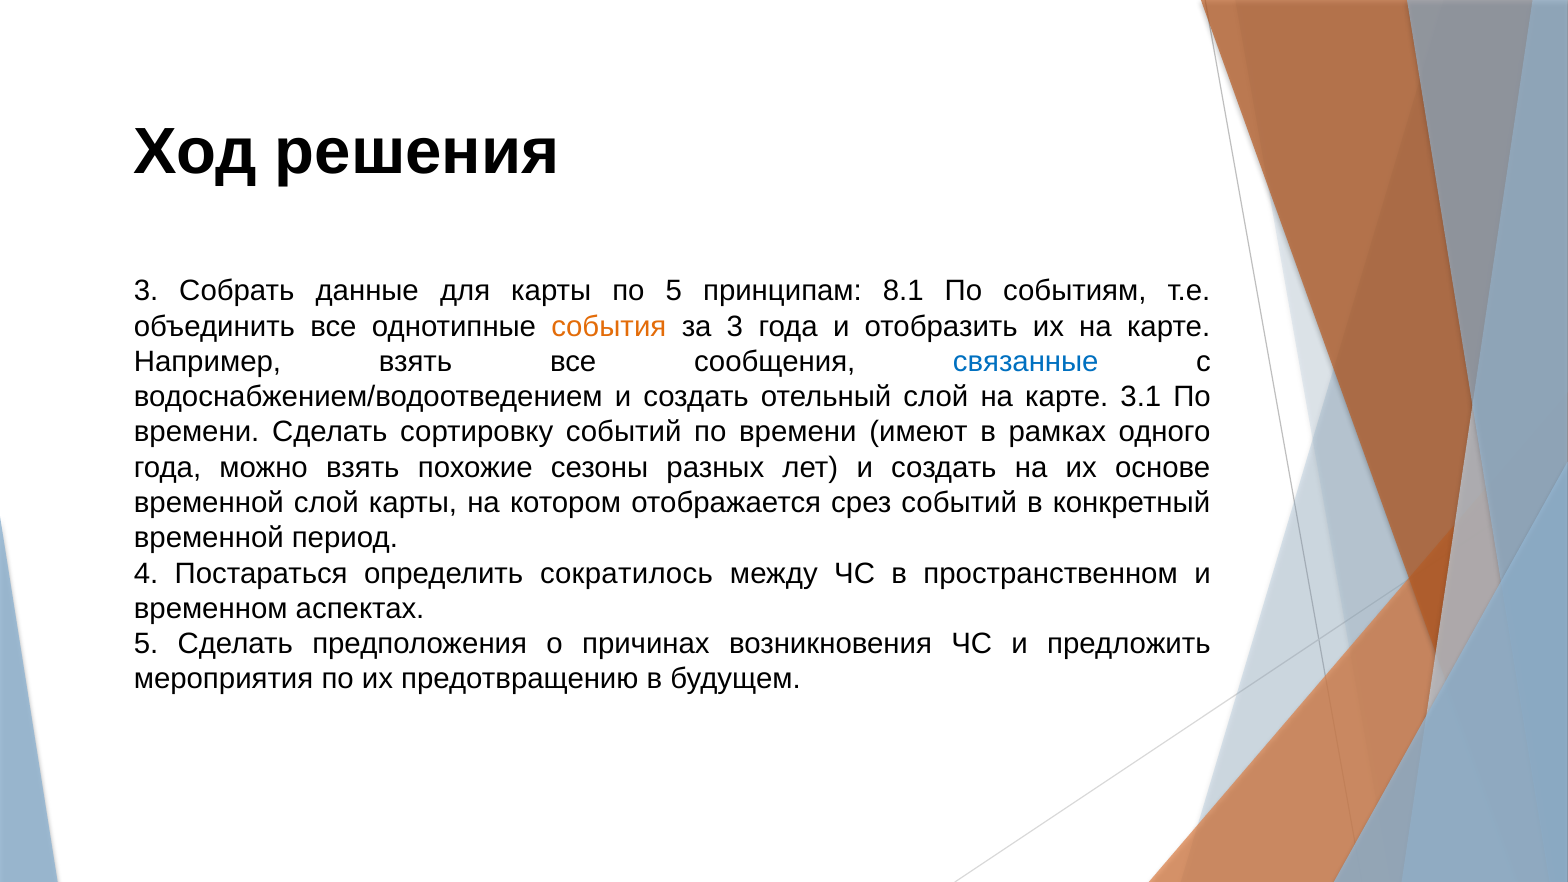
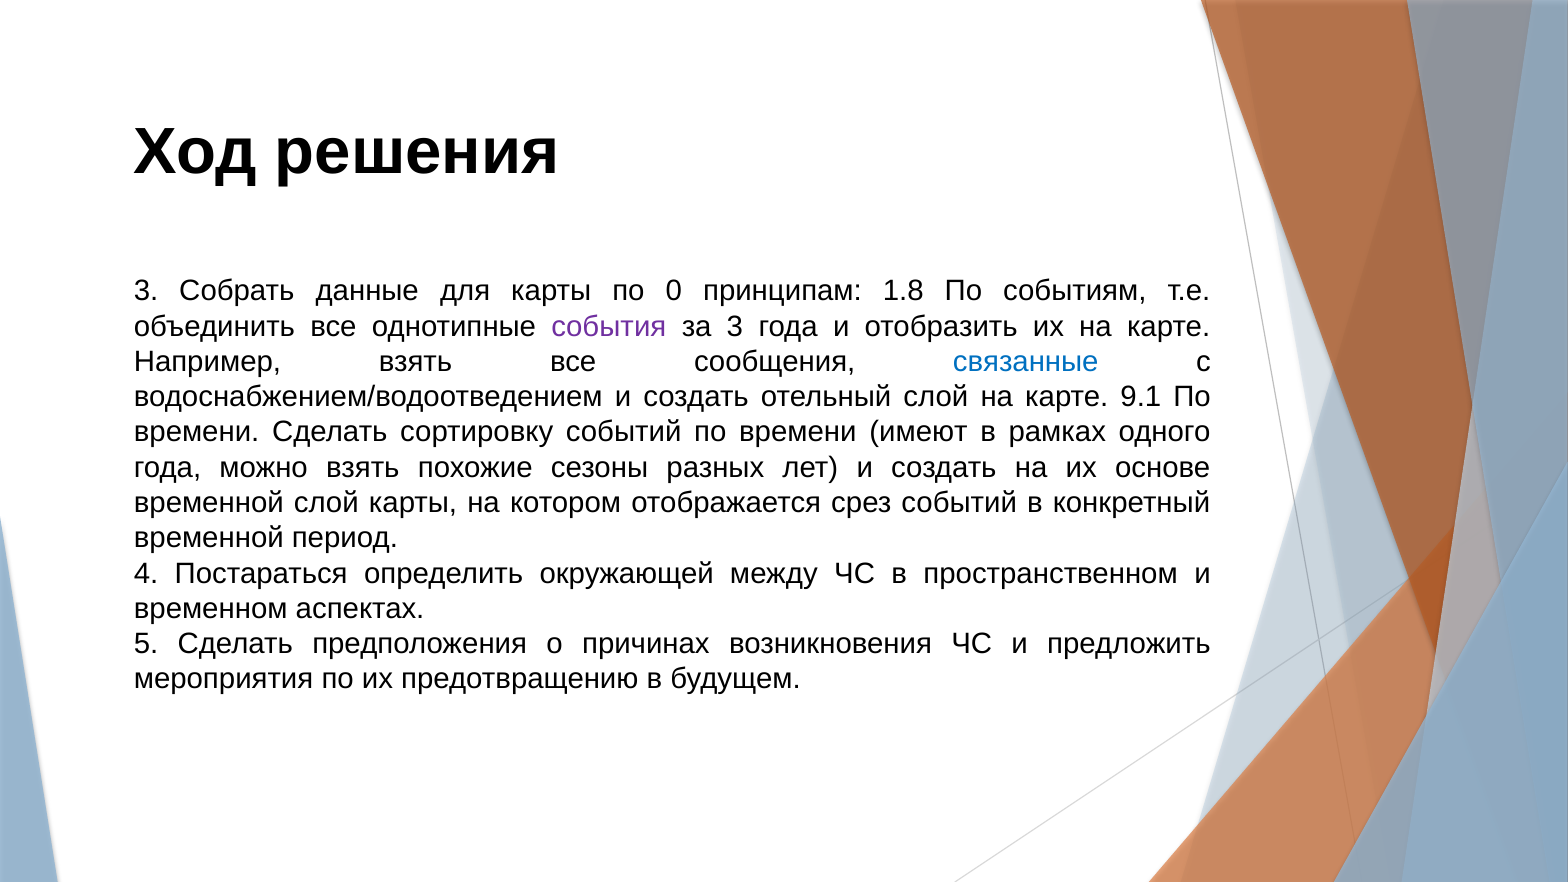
по 5: 5 -> 0
8.1: 8.1 -> 1.8
события colour: orange -> purple
3.1: 3.1 -> 9.1
сократилось: сократилось -> окружающей
